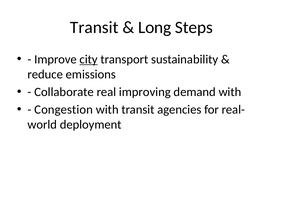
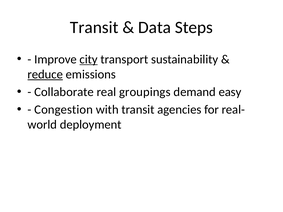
Long: Long -> Data
reduce underline: none -> present
improving: improving -> groupings
demand with: with -> easy
